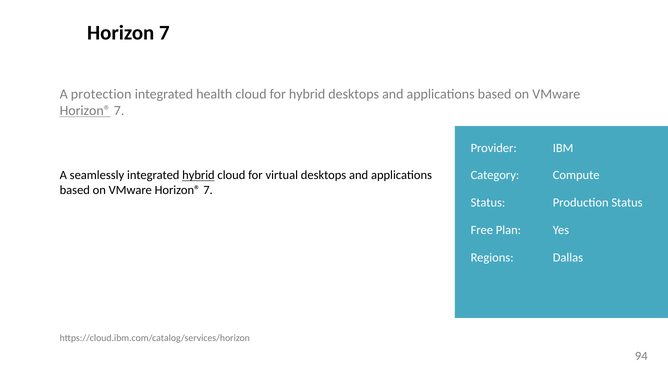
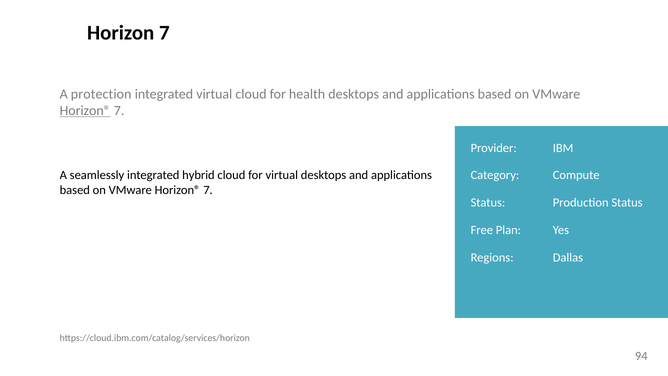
integrated health: health -> virtual
for hybrid: hybrid -> health
hybrid at (198, 175) underline: present -> none
